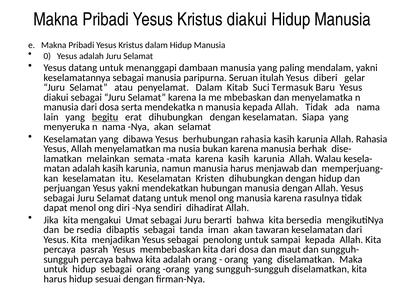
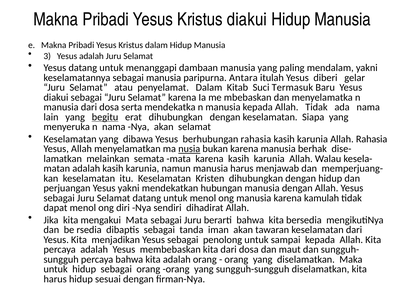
0: 0 -> 3
Seruan: Seruan -> Antara
nusia underline: none -> present
rasulnya: rasulnya -> kamulah
mengakui Umat: Umat -> Mata
percaya pasrah: pasrah -> adalah
